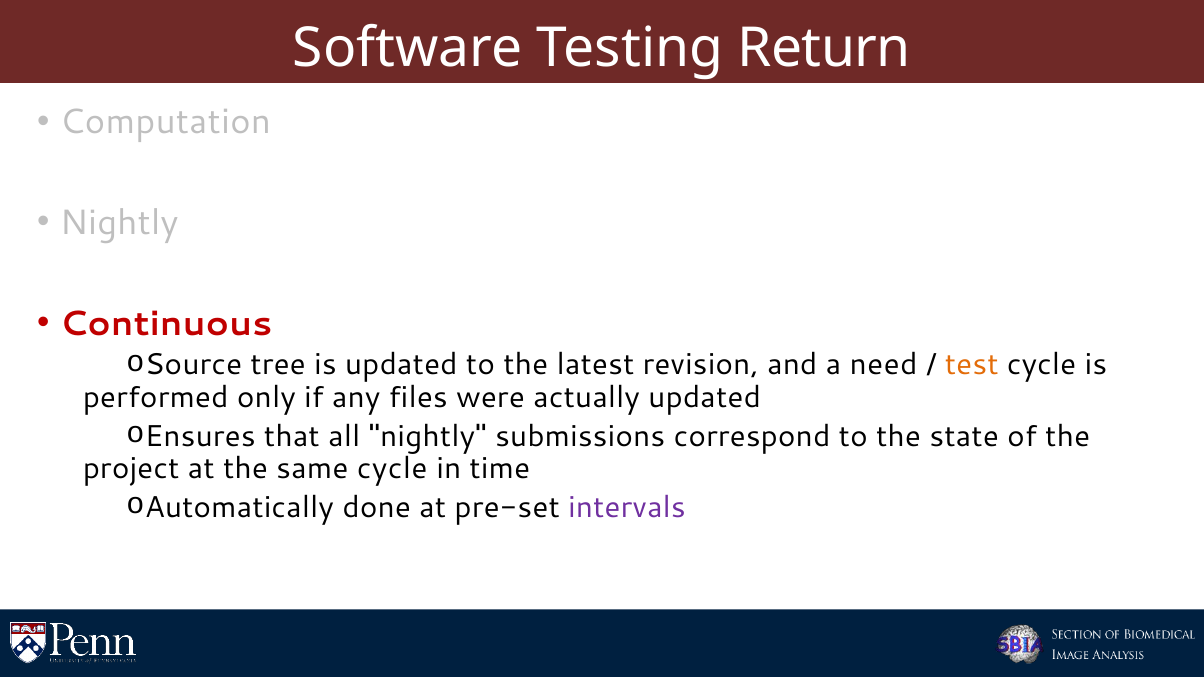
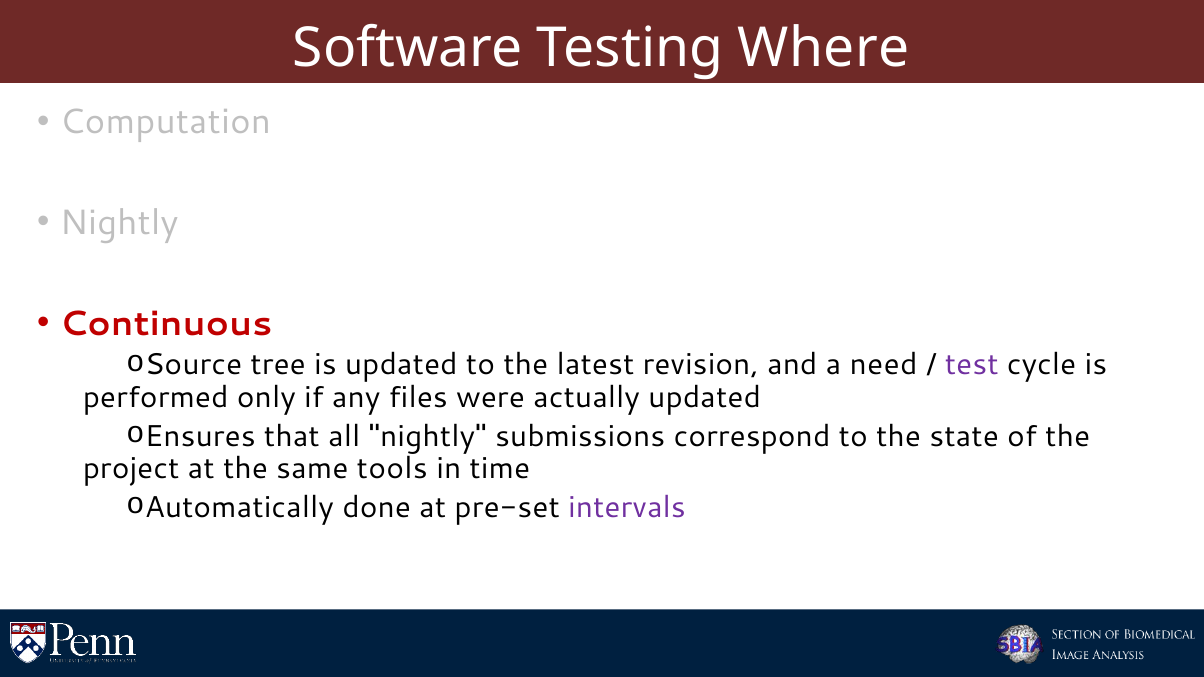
Return: Return -> Where
test colour: orange -> purple
same cycle: cycle -> tools
